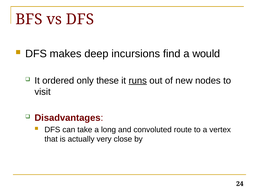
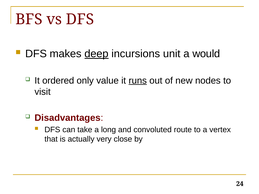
deep underline: none -> present
find: find -> unit
these: these -> value
